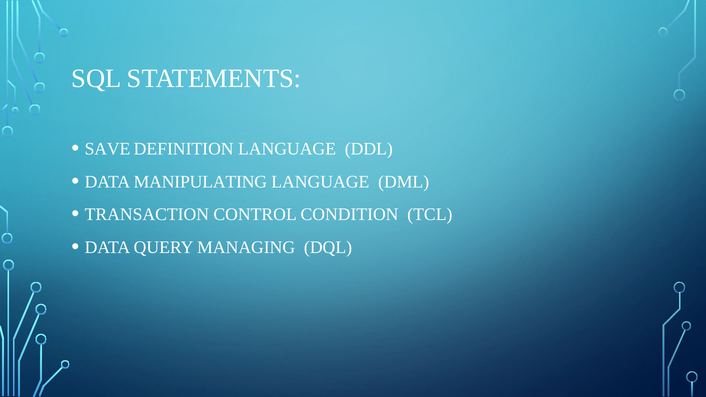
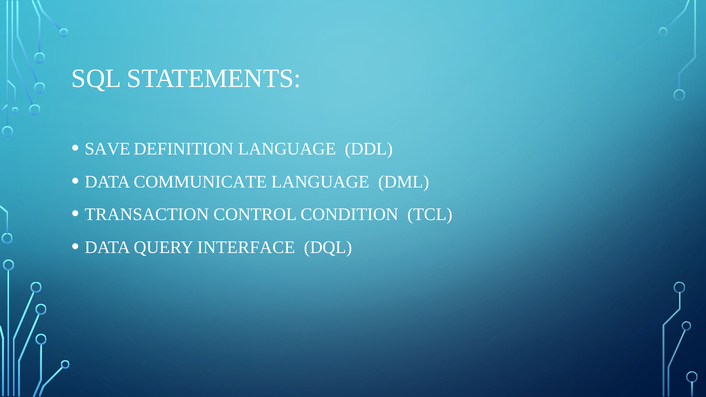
MANIPULATING: MANIPULATING -> COMMUNICATE
MANAGING: MANAGING -> INTERFACE
